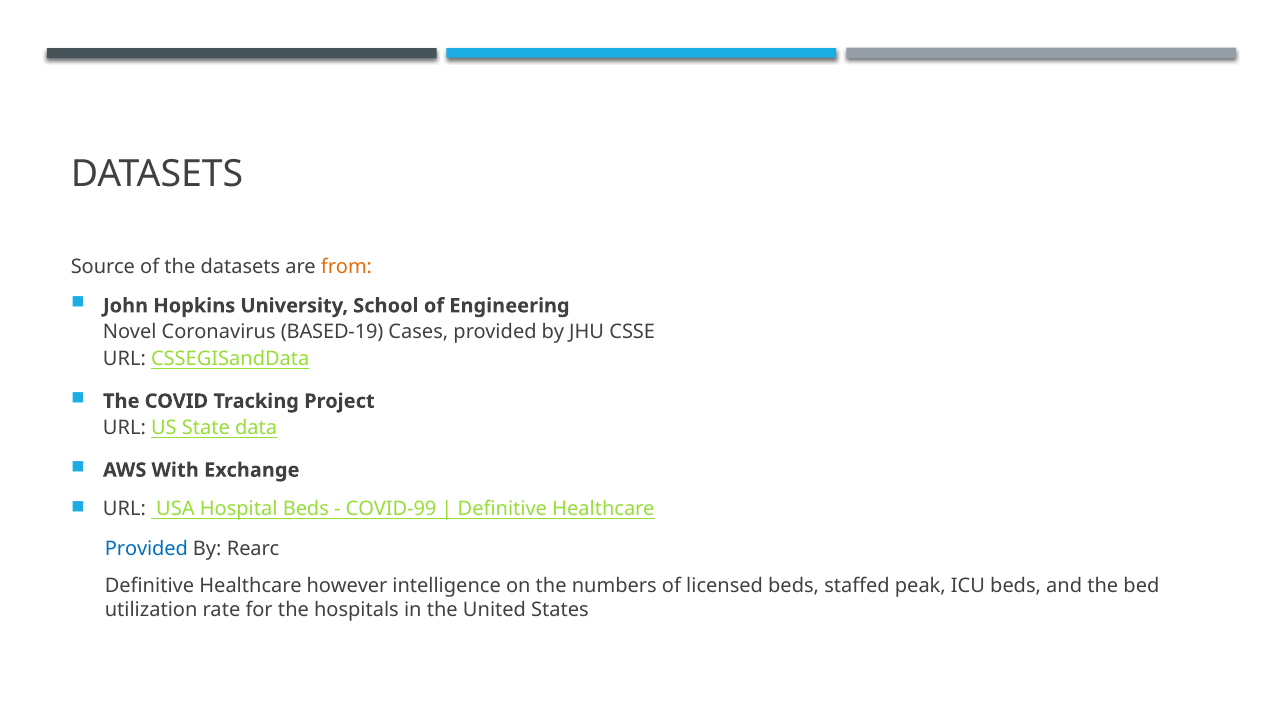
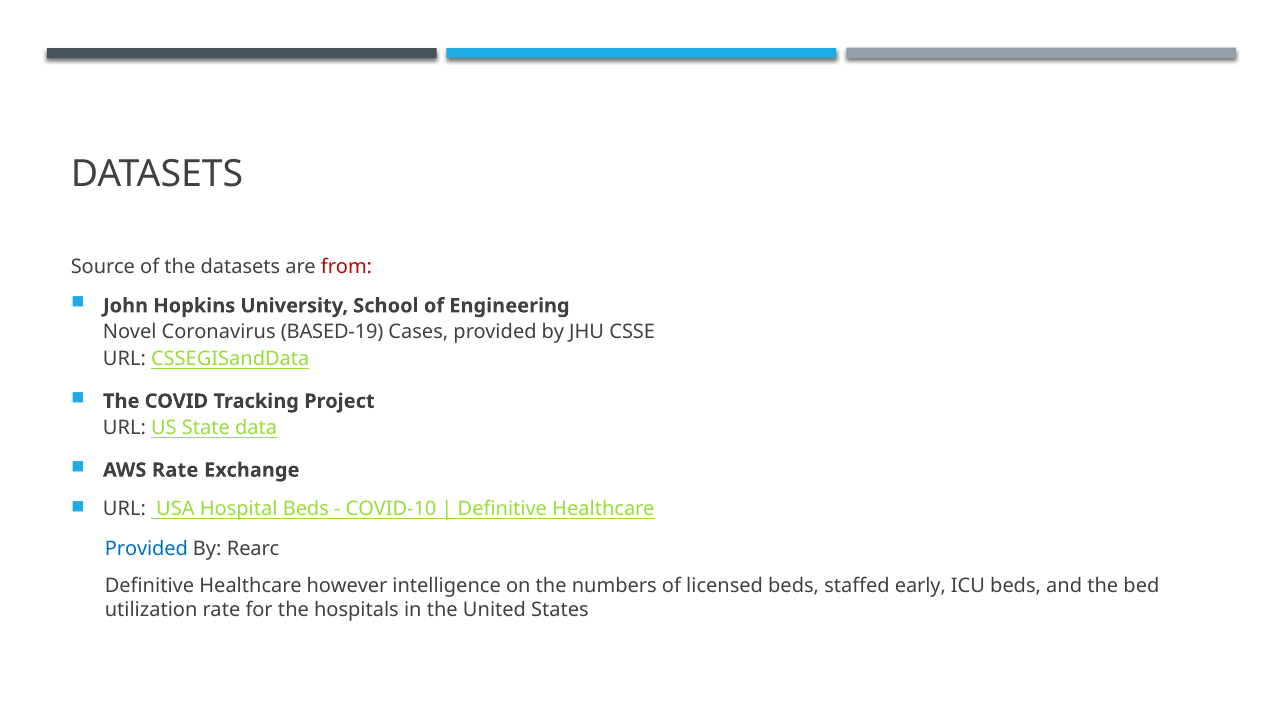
from colour: orange -> red
AWS With: With -> Rate
COVID-99: COVID-99 -> COVID-10
peak: peak -> early
